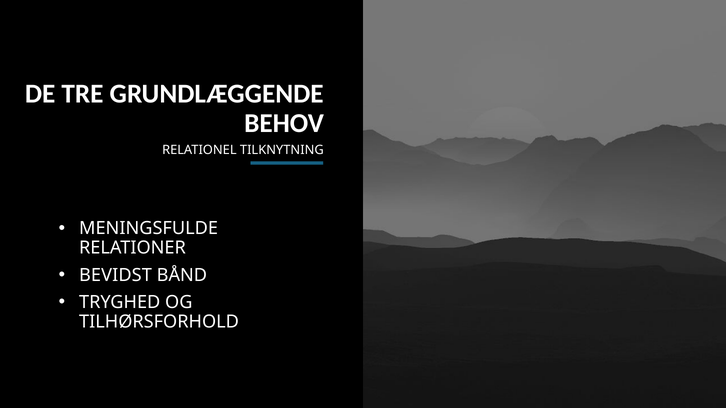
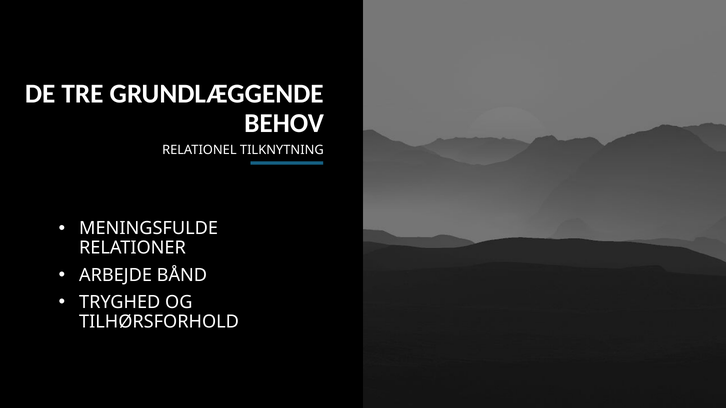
BEVIDST: BEVIDST -> ARBEJDE
